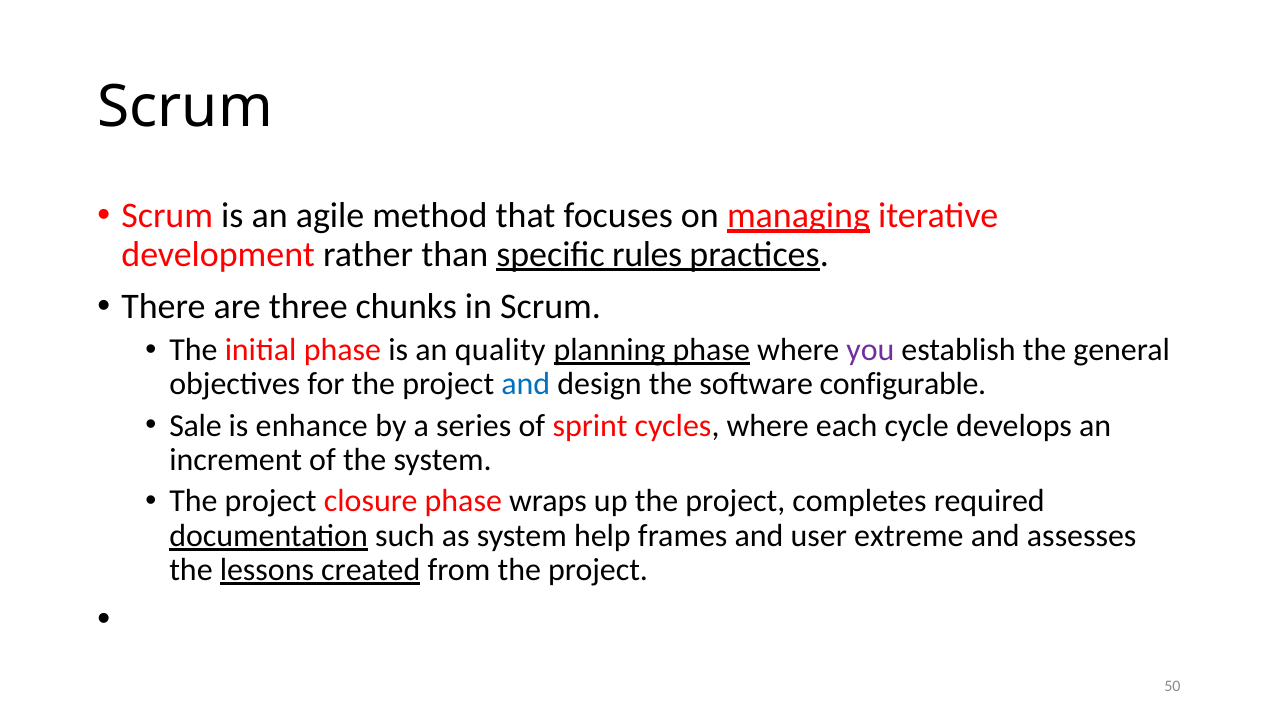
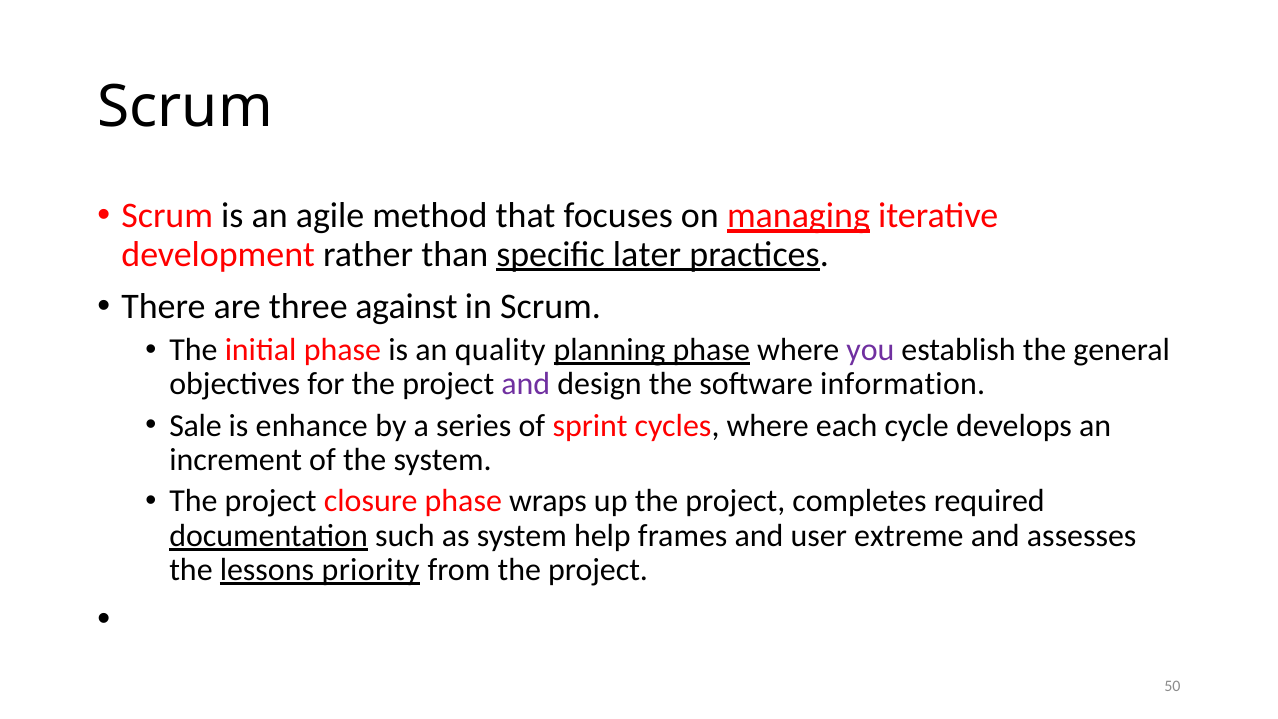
rules: rules -> later
chunks: chunks -> against
and at (526, 384) colour: blue -> purple
configurable: configurable -> information
created: created -> priority
